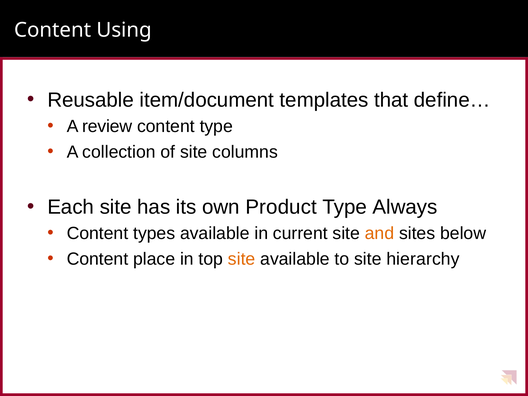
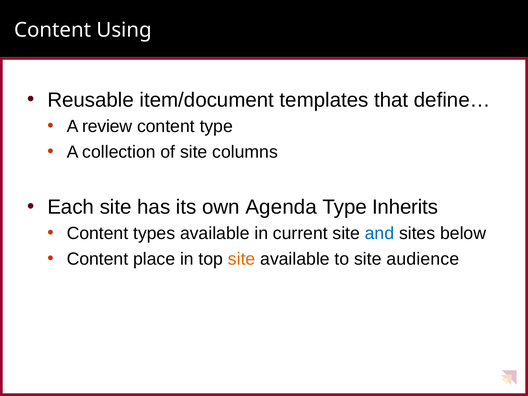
Product: Product -> Agenda
Always: Always -> Inherits
and colour: orange -> blue
hierarchy: hierarchy -> audience
